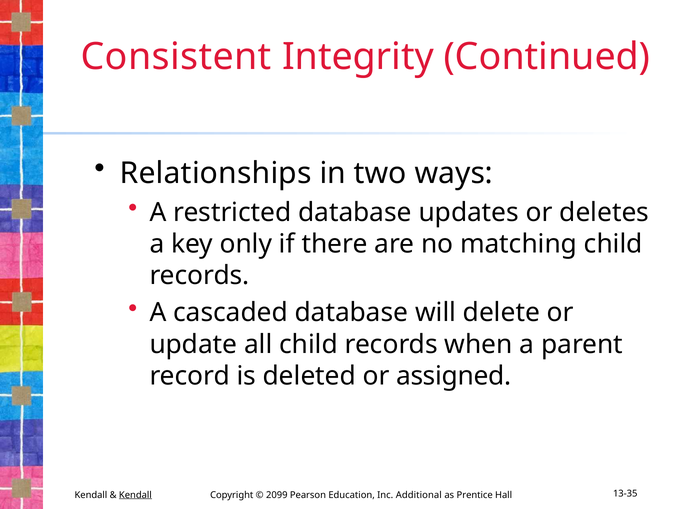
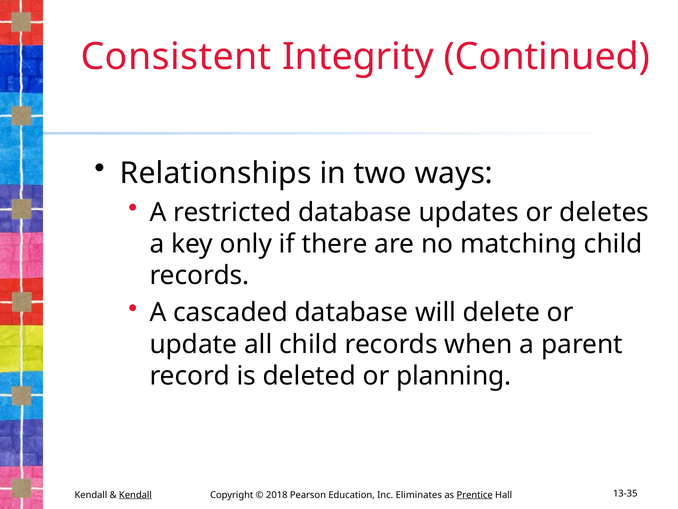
assigned: assigned -> planning
2099: 2099 -> 2018
Additional: Additional -> Eliminates
Prentice underline: none -> present
